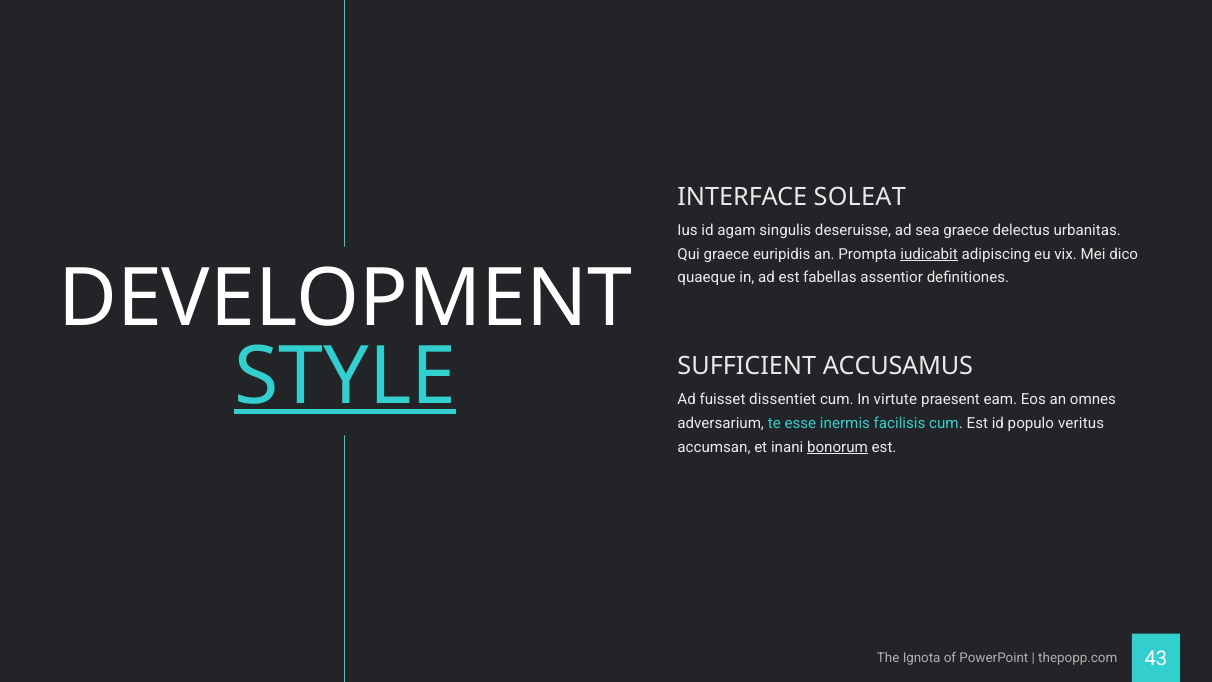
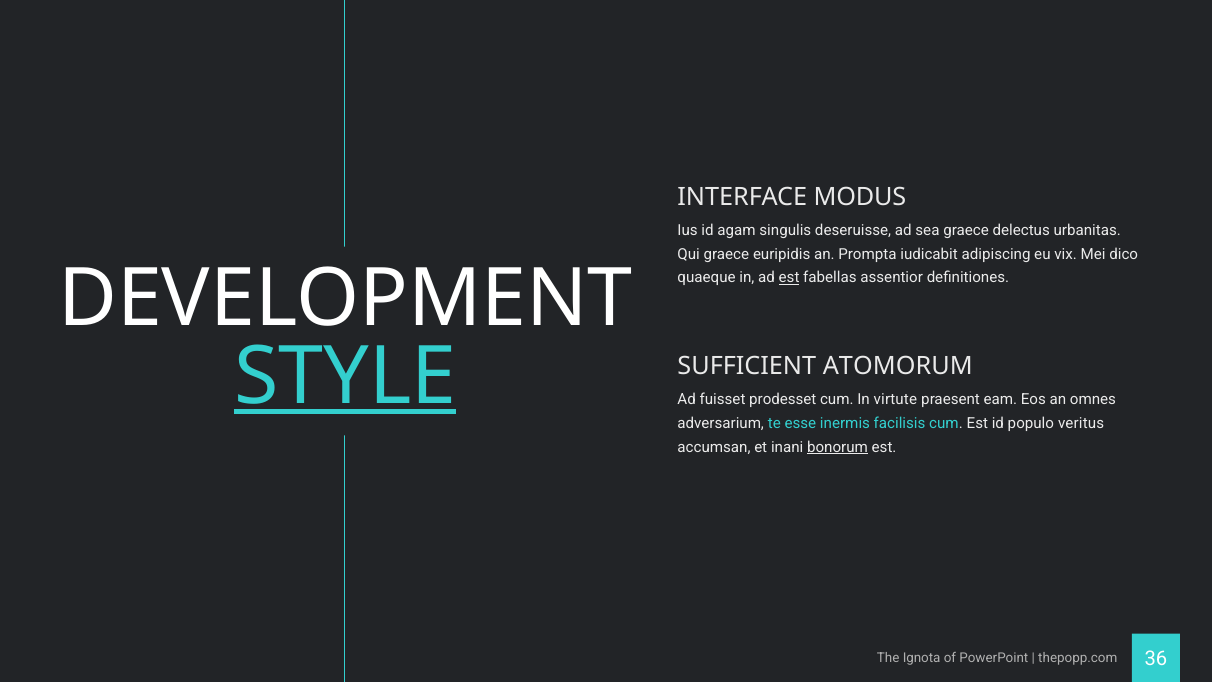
SOLEAT: SOLEAT -> MODUS
iudicabit underline: present -> none
est at (789, 278) underline: none -> present
ACCUSAMUS: ACCUSAMUS -> ATOMORUM
dissentiet: dissentiet -> prodesset
43: 43 -> 36
